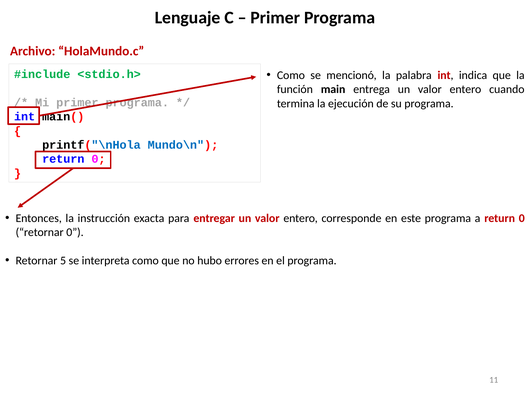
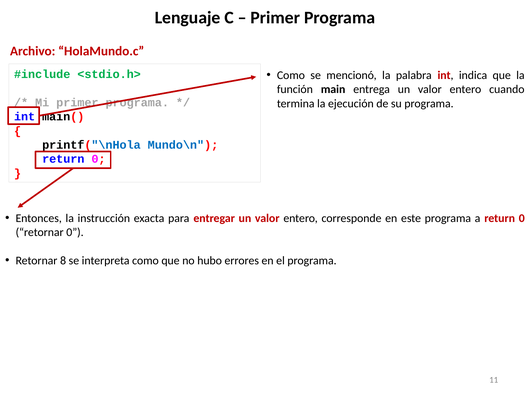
5: 5 -> 8
